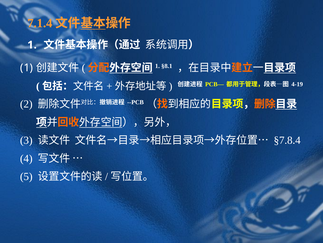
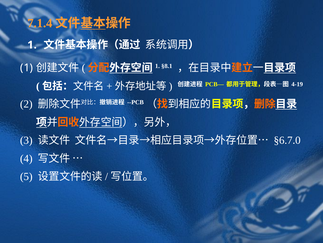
§7.8.4: §7.8.4 -> §6.7.0
